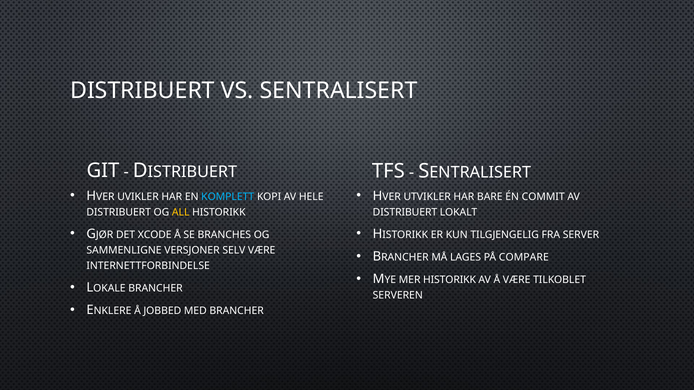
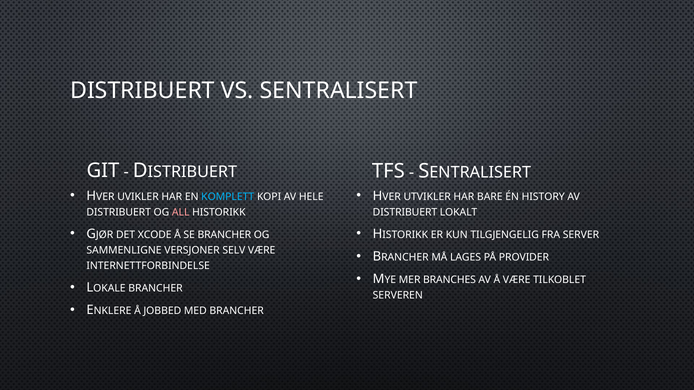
COMMIT: COMMIT -> HISTORY
ALL colour: yellow -> pink
SE BRANCHES: BRANCHES -> BRANCHER
COMPARE: COMPARE -> PROVIDER
MER HISTORIKK: HISTORIKK -> BRANCHES
